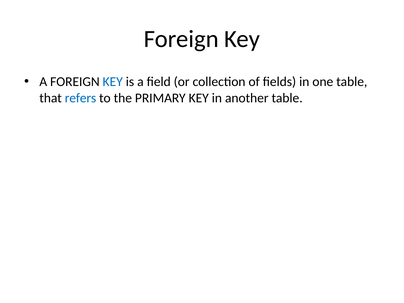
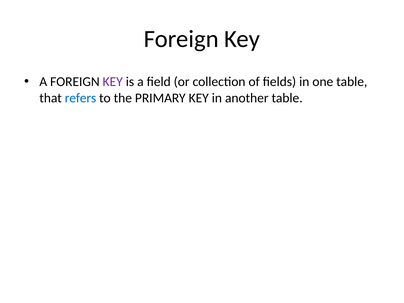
KEY at (113, 82) colour: blue -> purple
